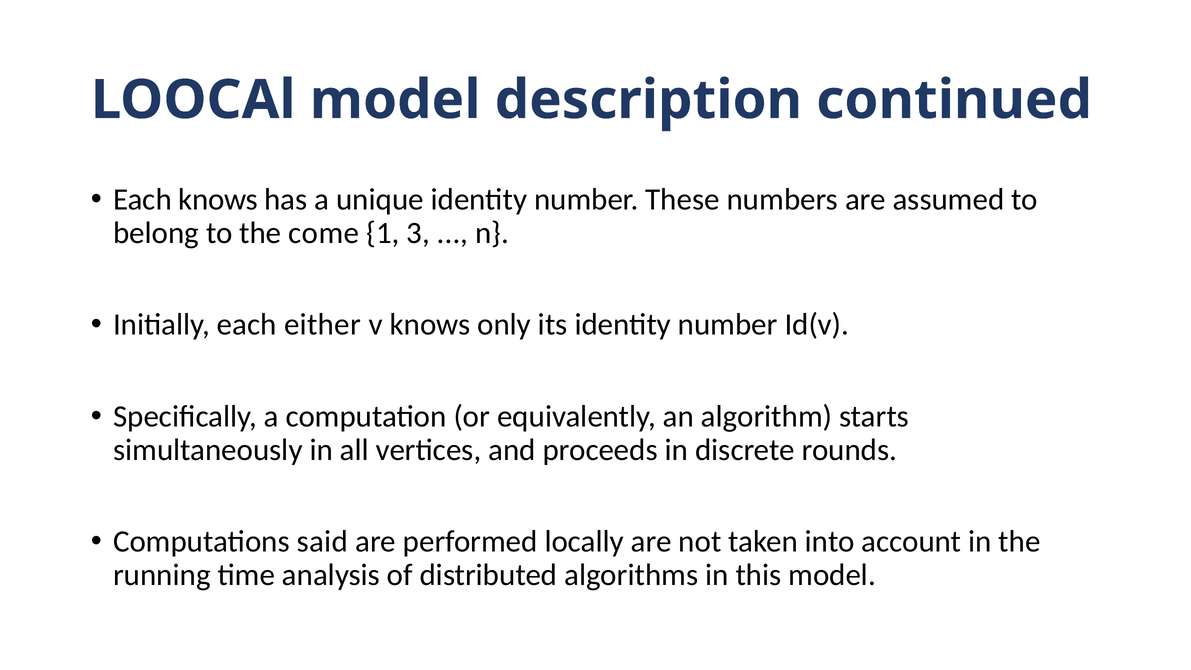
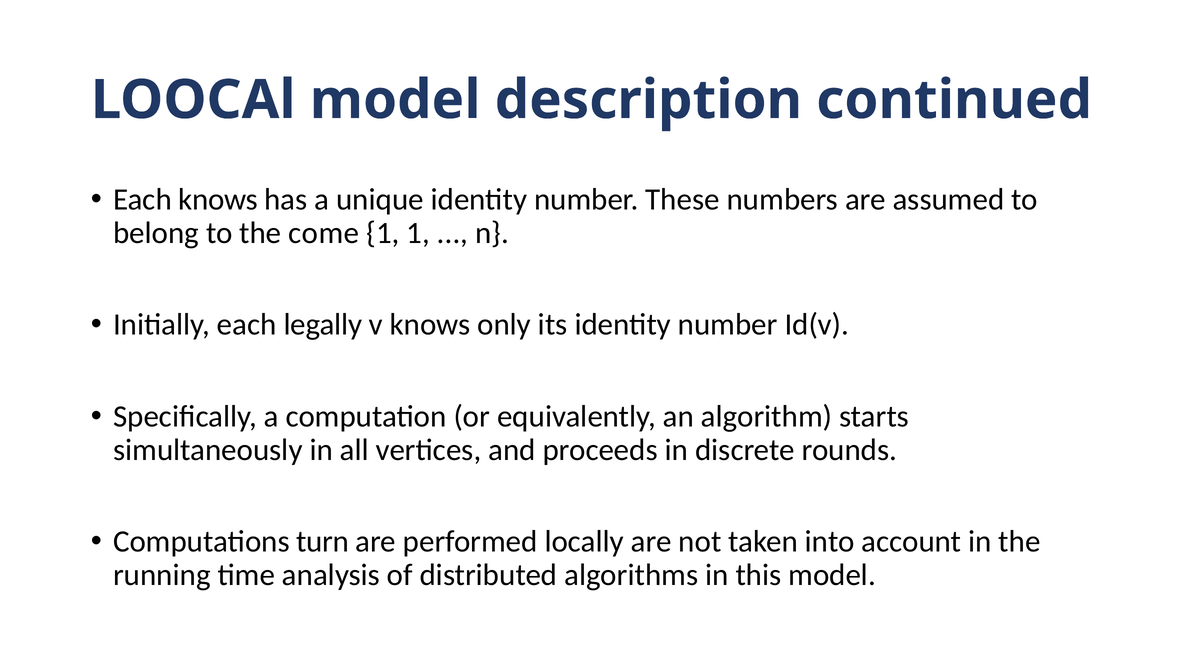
1 3: 3 -> 1
either: either -> legally
said: said -> turn
